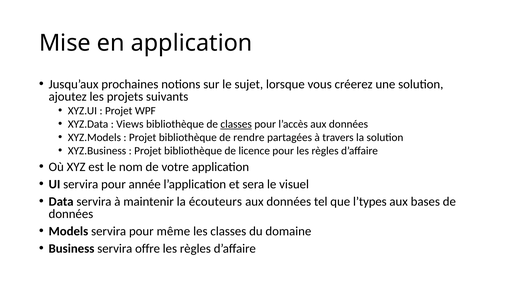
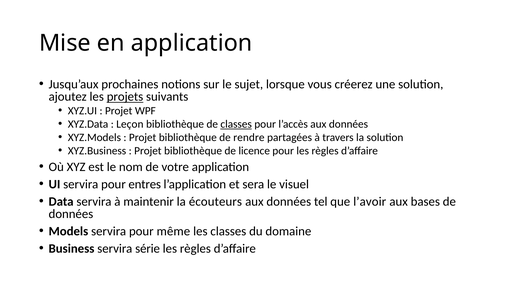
projets underline: none -> present
Views: Views -> Leçon
année: année -> entres
l’types: l’types -> l’avoir
offre: offre -> série
